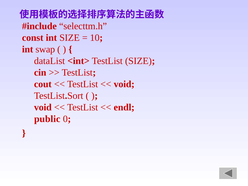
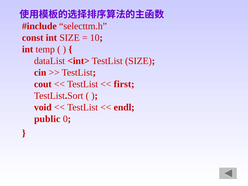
swap: swap -> temp
void at (124, 84): void -> first
